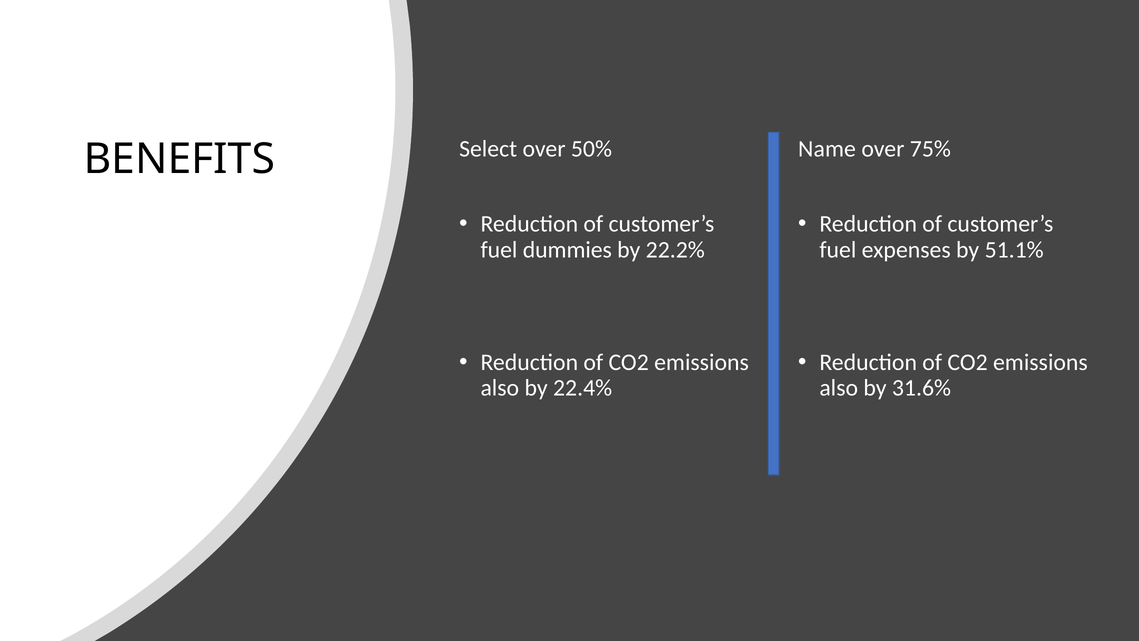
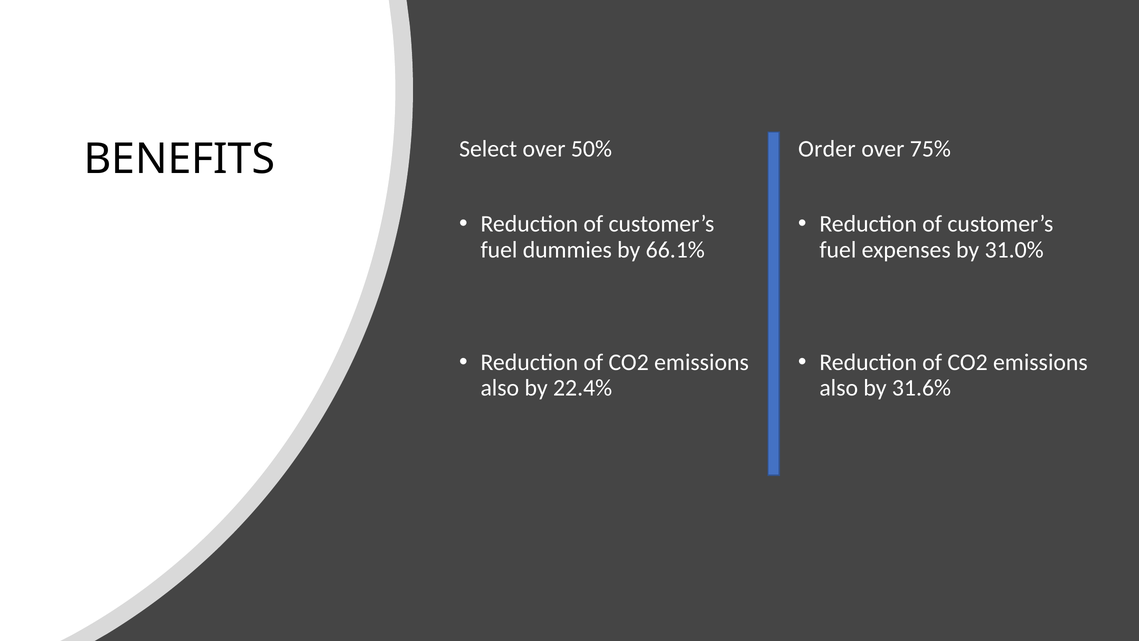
Name: Name -> Order
22.2%: 22.2% -> 66.1%
51.1%: 51.1% -> 31.0%
